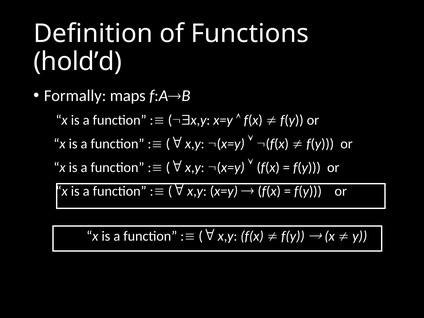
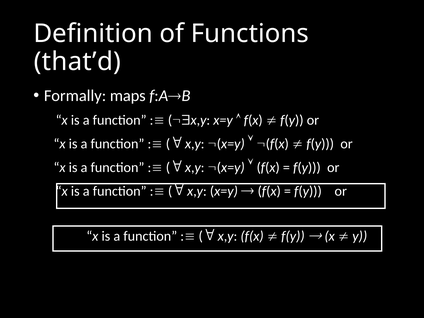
hold’d: hold’d -> that’d
